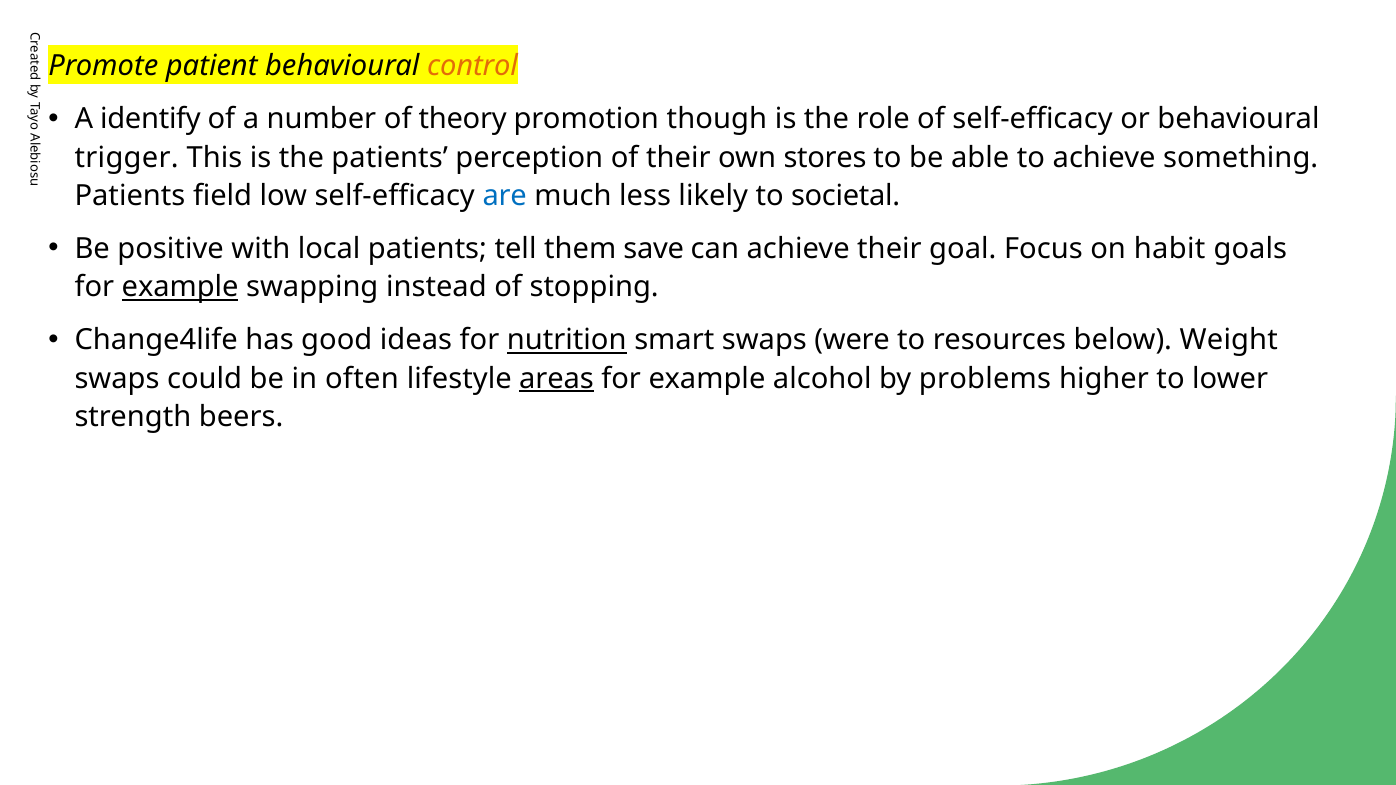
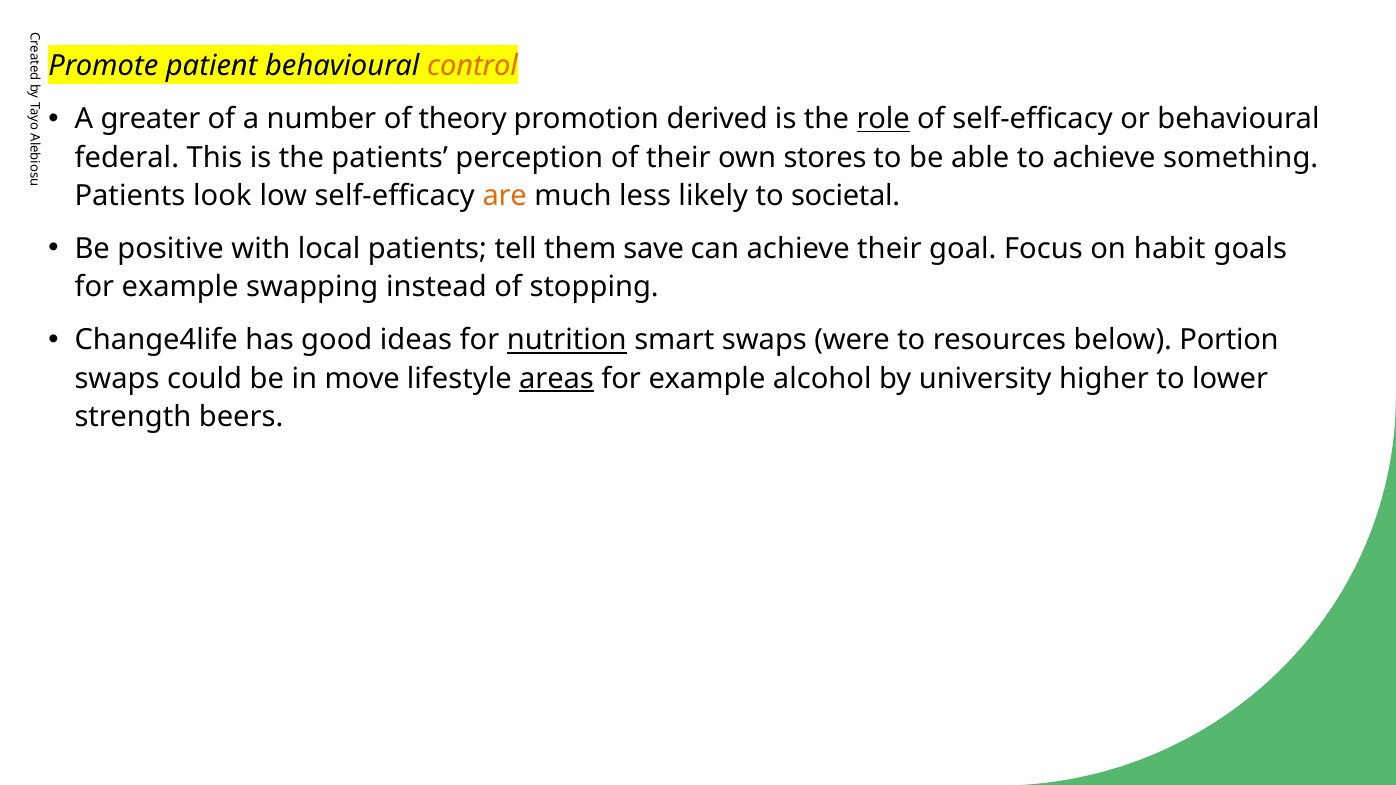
identify: identify -> greater
though: though -> derived
role underline: none -> present
trigger: trigger -> federal
field: field -> look
are colour: blue -> orange
example at (180, 287) underline: present -> none
Weight: Weight -> Portion
often: often -> move
problems: problems -> university
